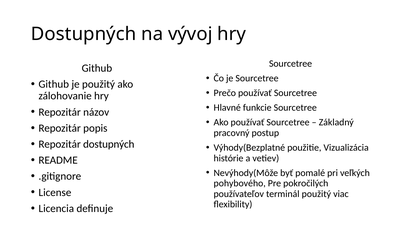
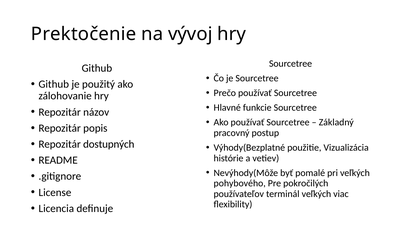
Dostupných at (84, 34): Dostupných -> Prektočenie
terminál použitý: použitý -> veľkých
